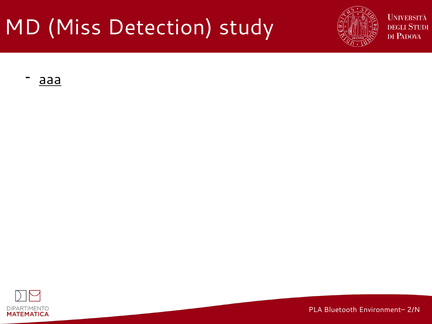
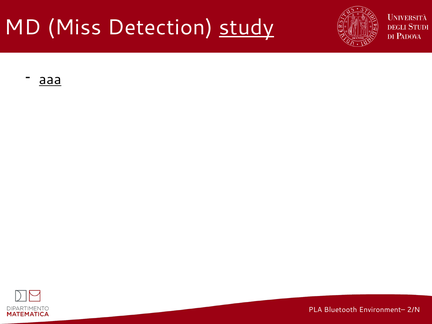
study underline: none -> present
